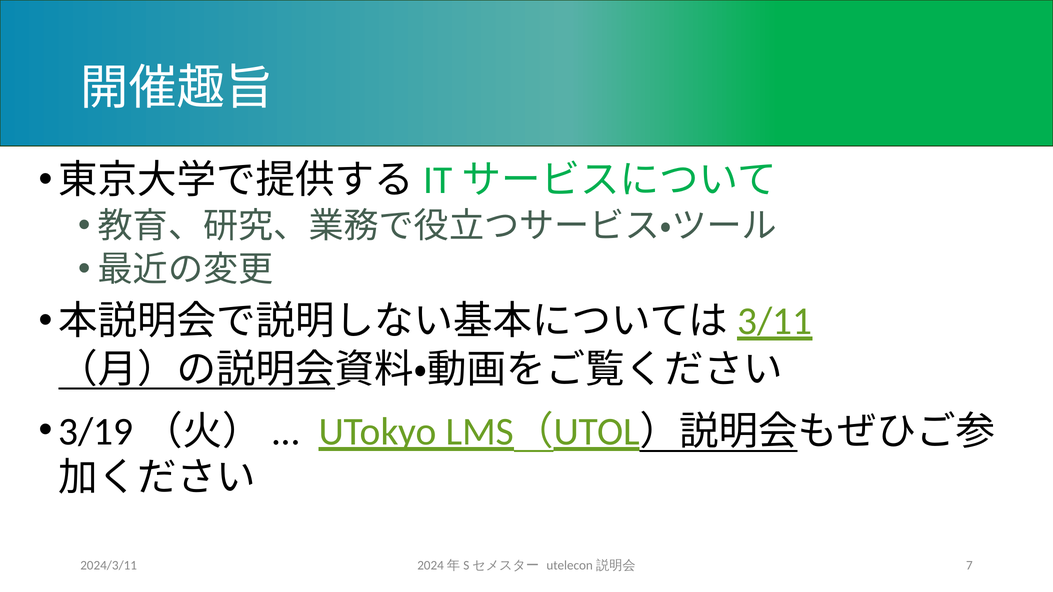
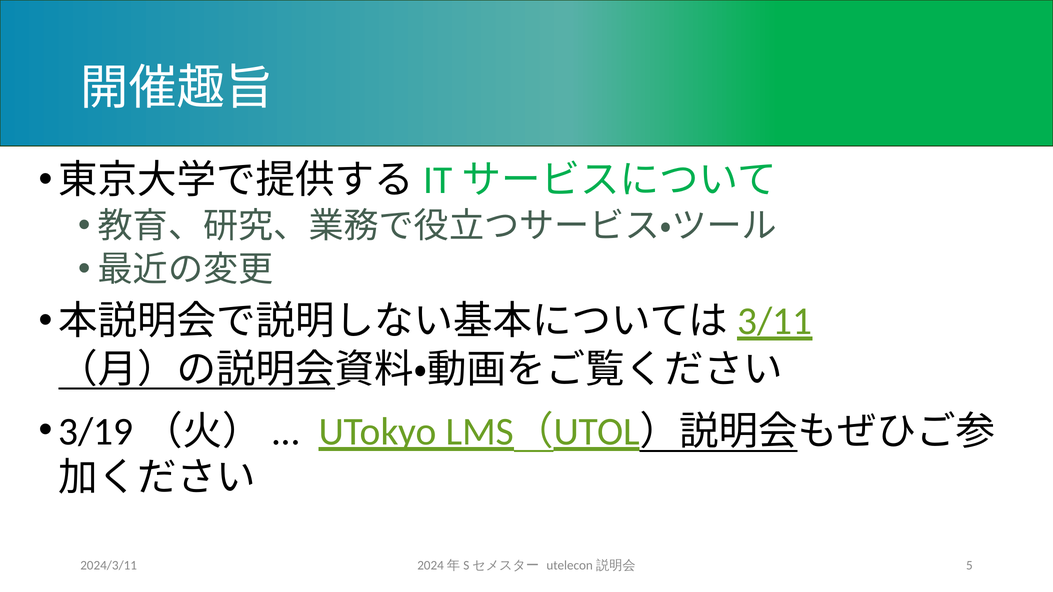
7: 7 -> 5
